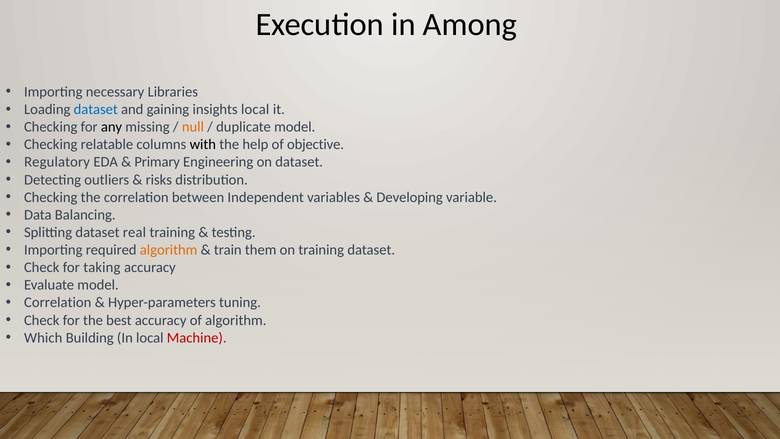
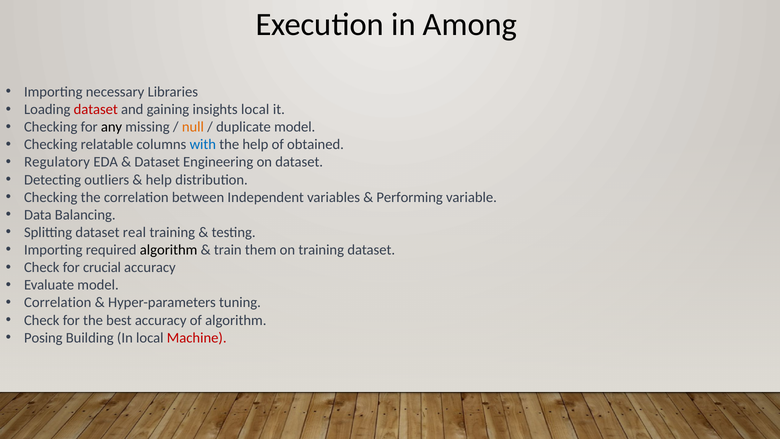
dataset at (96, 109) colour: blue -> red
with colour: black -> blue
objective: objective -> obtained
Primary at (157, 162): Primary -> Dataset
risks at (159, 180): risks -> help
Developing: Developing -> Performing
algorithm at (169, 250) colour: orange -> black
taking: taking -> crucial
Which: Which -> Posing
